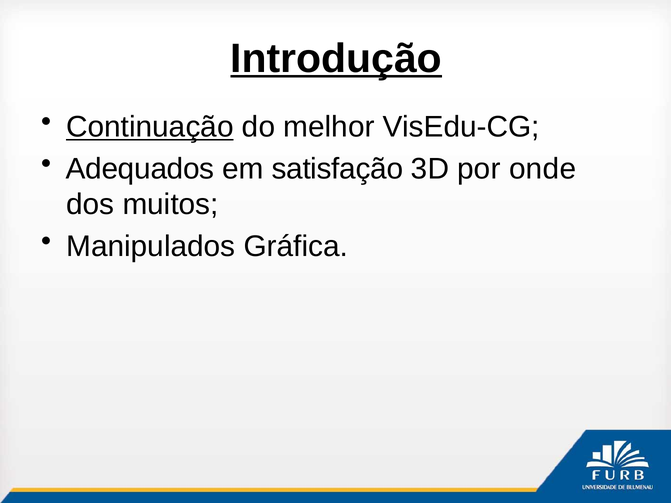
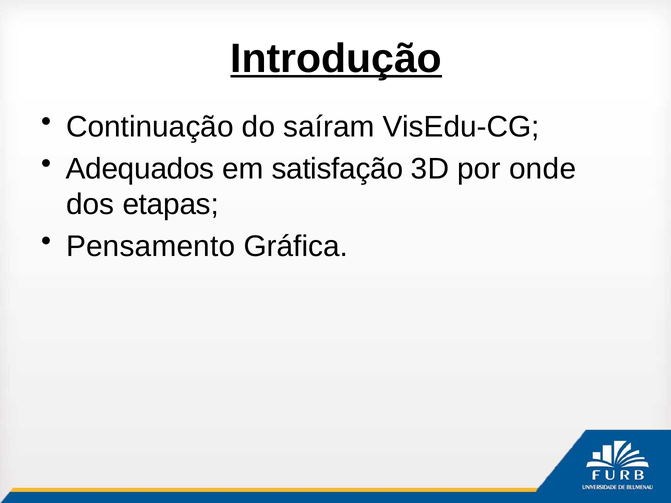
Continuação underline: present -> none
melhor: melhor -> saíram
muitos: muitos -> etapas
Manipulados: Manipulados -> Pensamento
